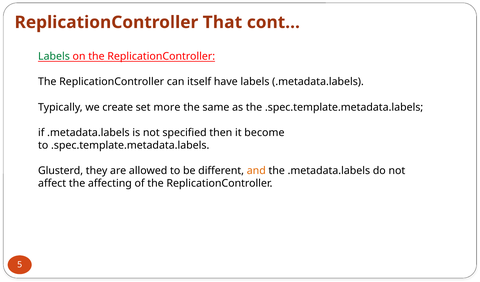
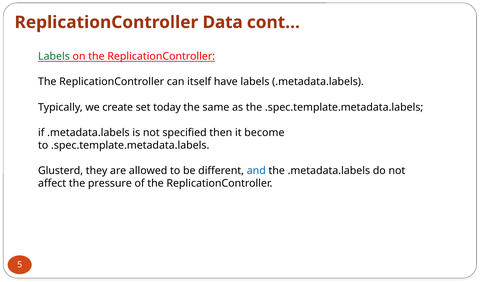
That: That -> Data
more: more -> today
and colour: orange -> blue
affecting: affecting -> pressure
